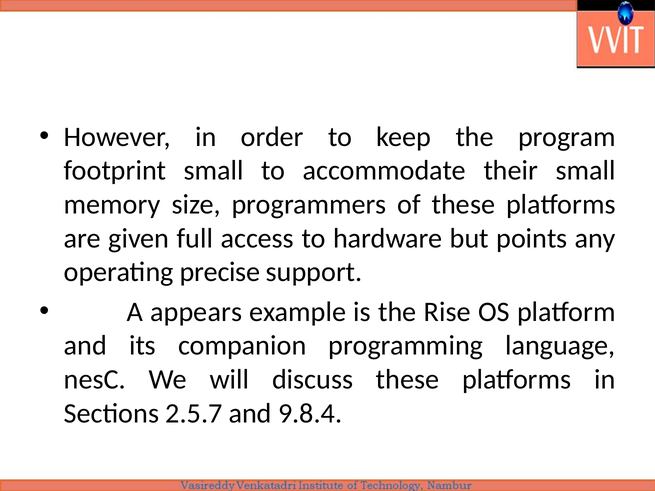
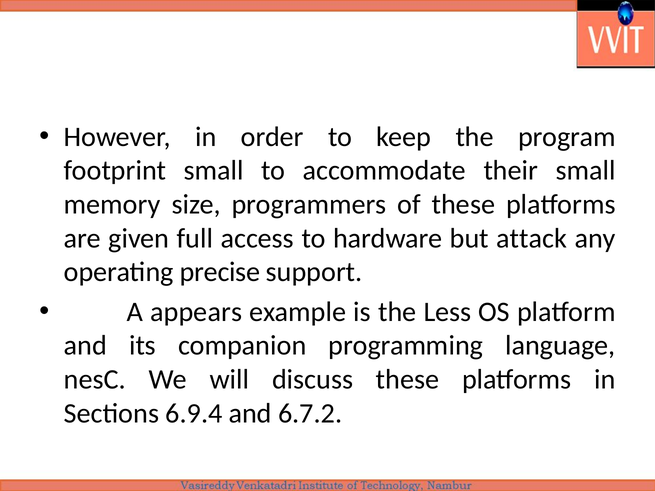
points: points -> attack
Rise: Rise -> Less
2.5.7: 2.5.7 -> 6.9.4
9.8.4: 9.8.4 -> 6.7.2
